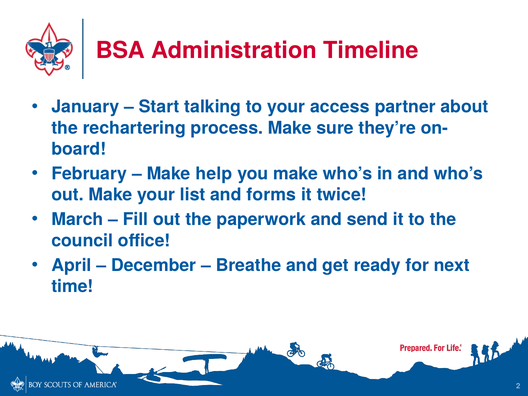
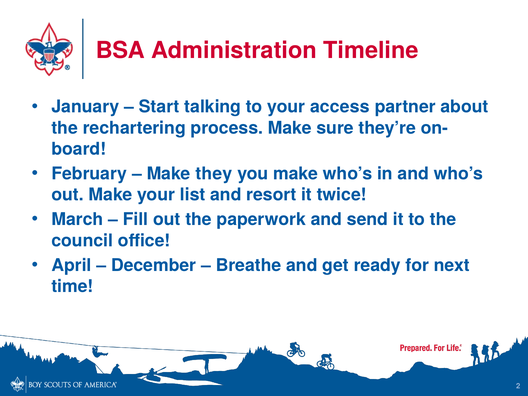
help: help -> they
forms: forms -> resort
